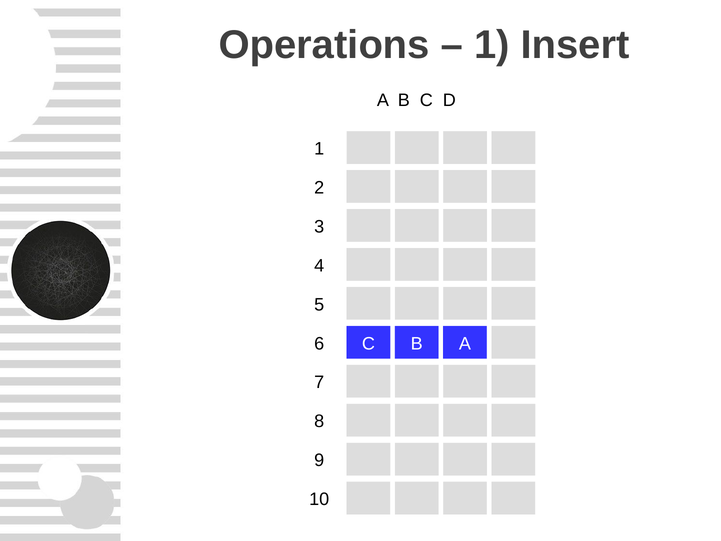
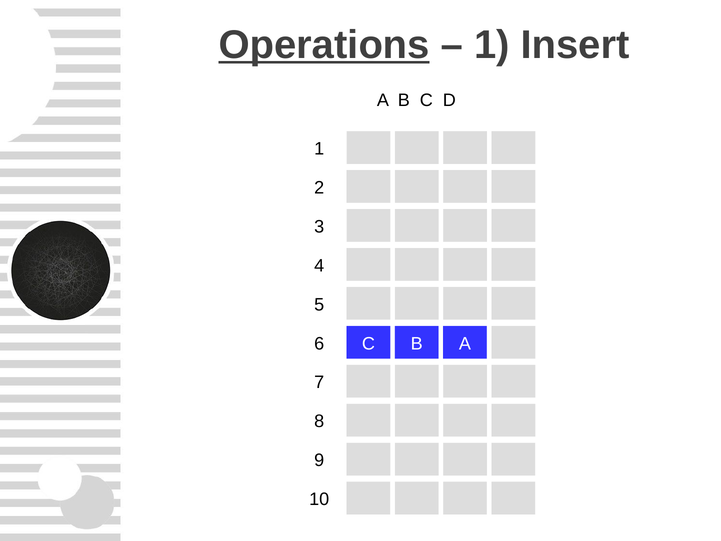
Operations underline: none -> present
